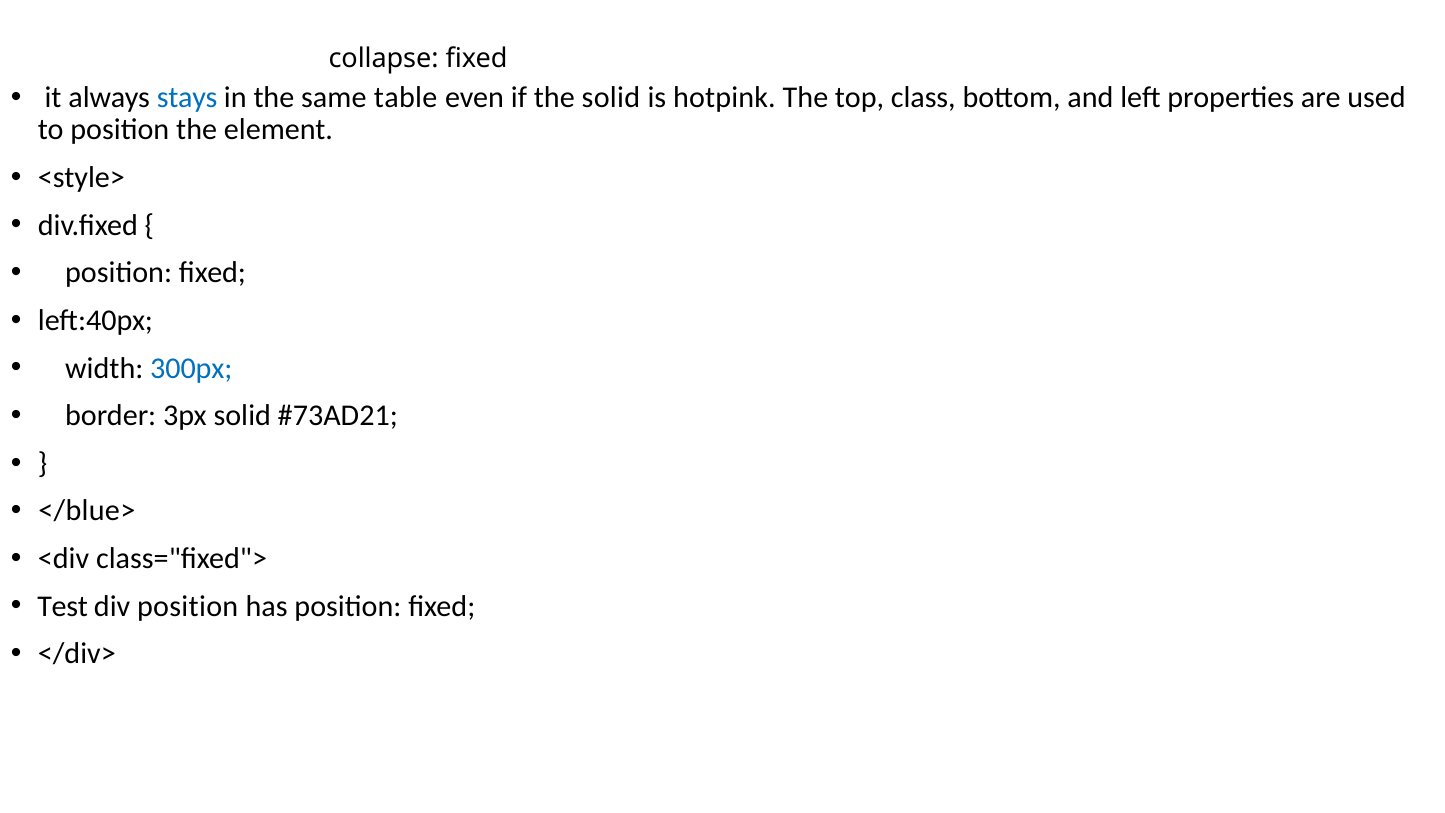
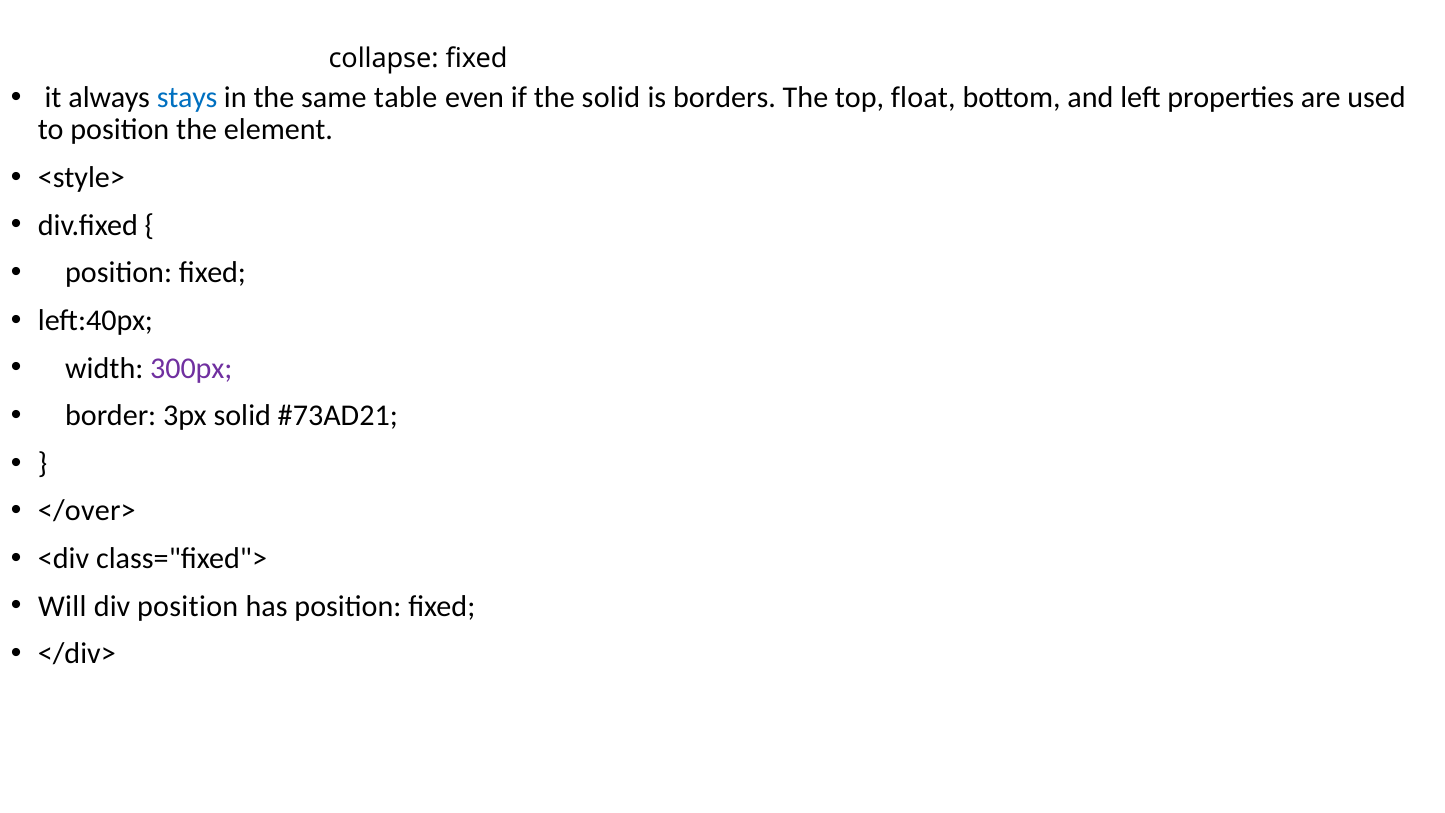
hotpink: hotpink -> borders
class: class -> float
300px colour: blue -> purple
</blue>: </blue> -> </over>
Test: Test -> Will
